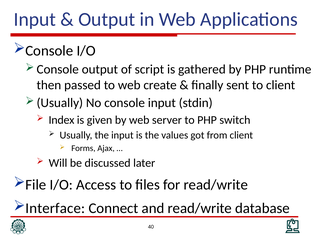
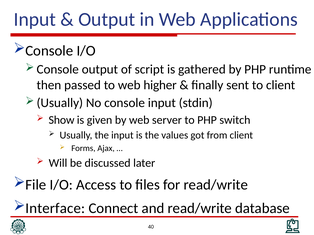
create: create -> higher
Index: Index -> Show
